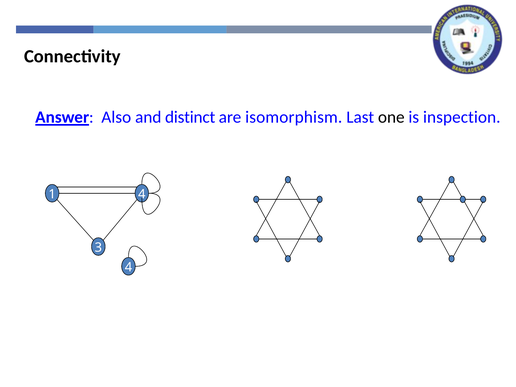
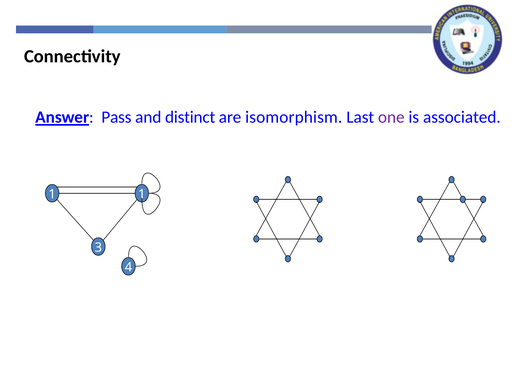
Also: Also -> Pass
one colour: black -> purple
inspection: inspection -> associated
1 4: 4 -> 1
